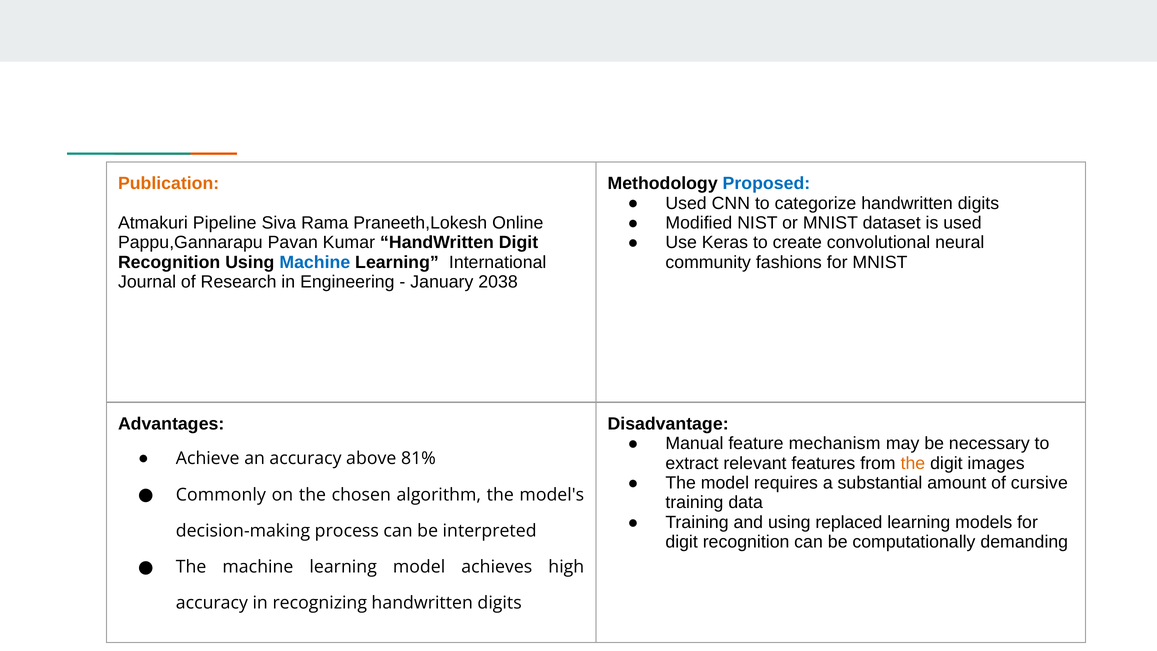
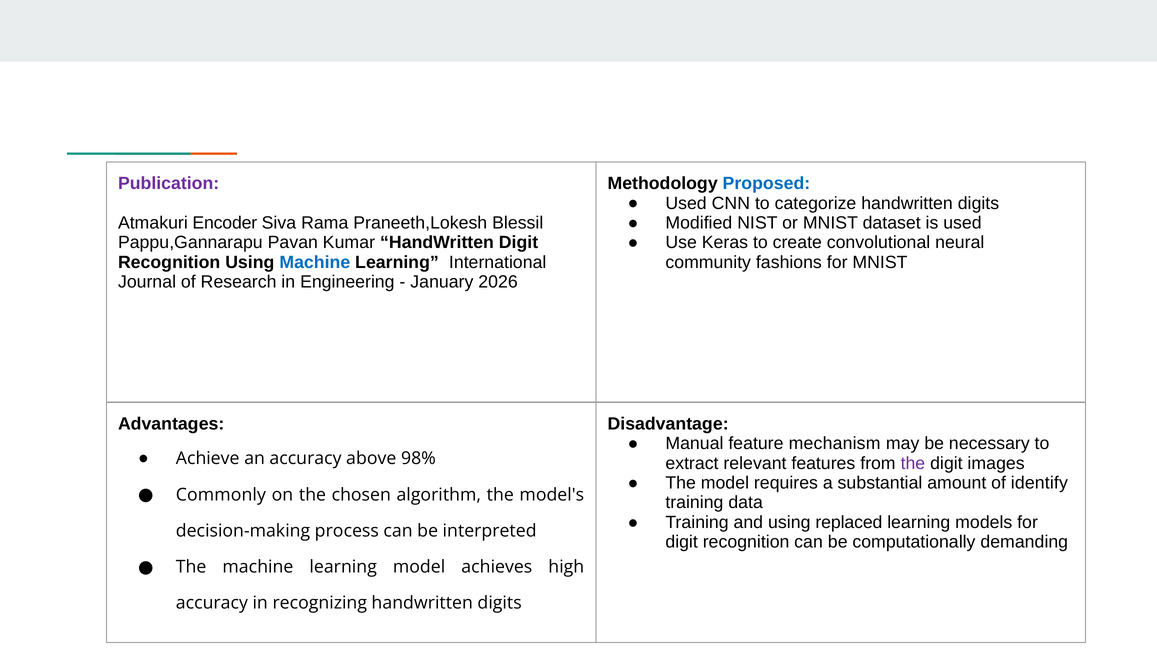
Publication colour: orange -> purple
Pipeline: Pipeline -> Encoder
Online: Online -> Blessil
2038: 2038 -> 2026
81%: 81% -> 98%
the at (913, 463) colour: orange -> purple
cursive: cursive -> identify
